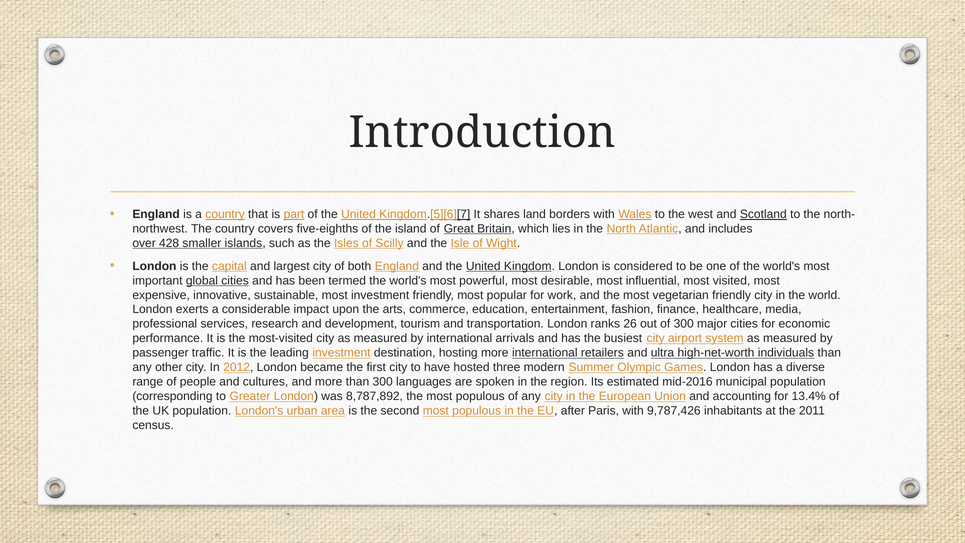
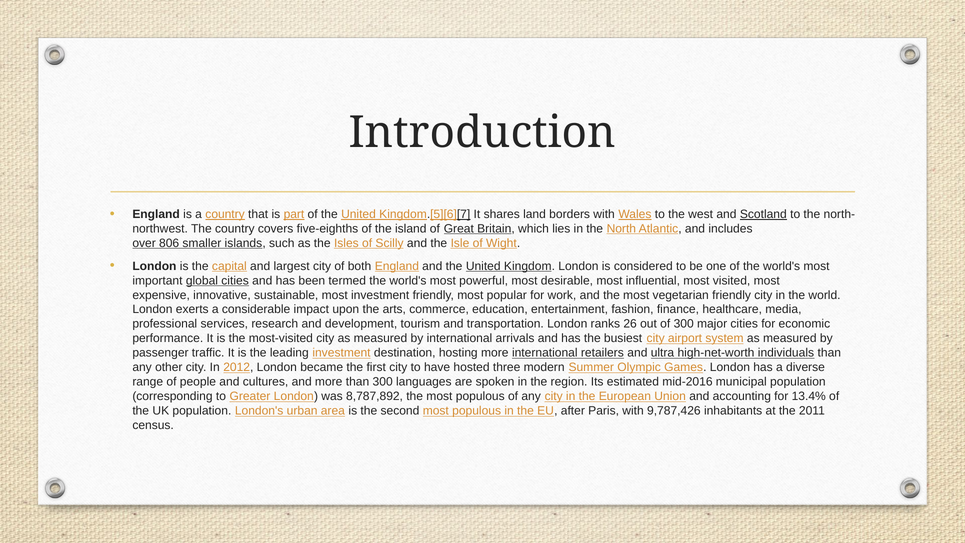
428: 428 -> 806
